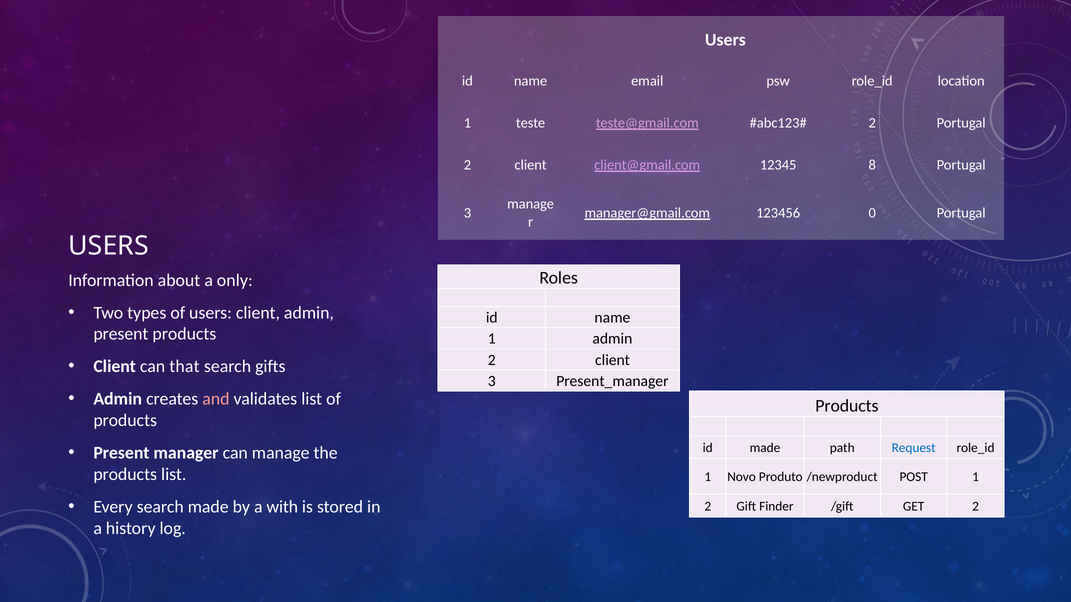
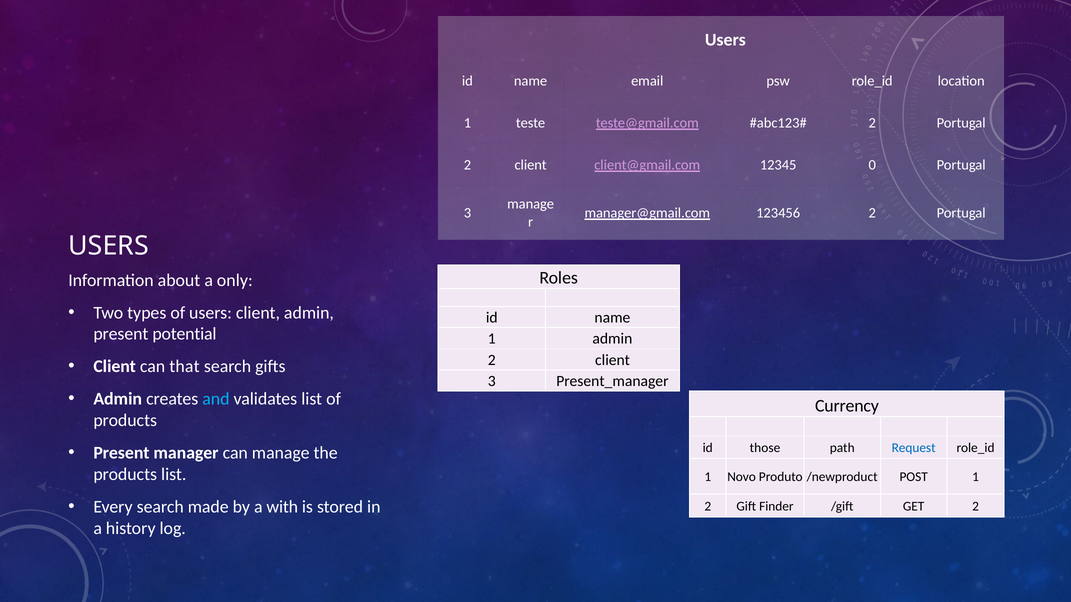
8: 8 -> 0
123456 0: 0 -> 2
present products: products -> potential
and colour: pink -> light blue
Products at (847, 406): Products -> Currency
id made: made -> those
